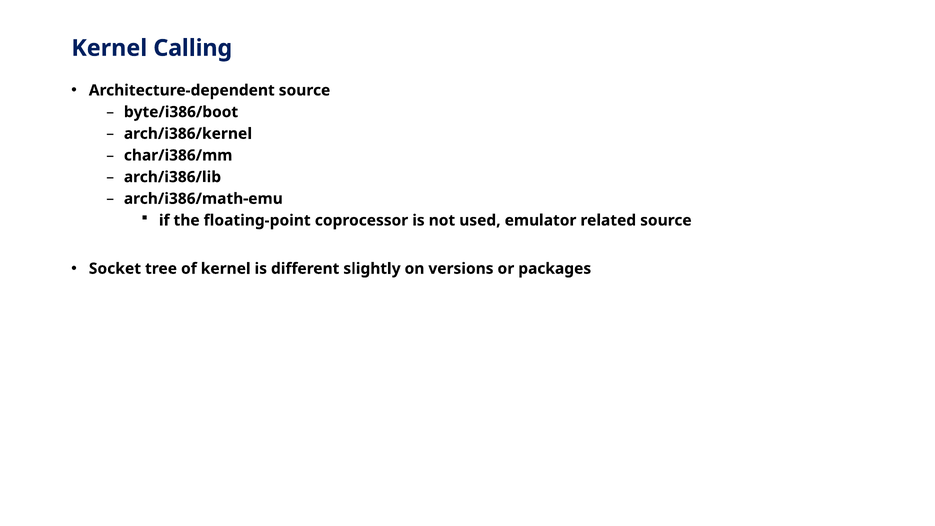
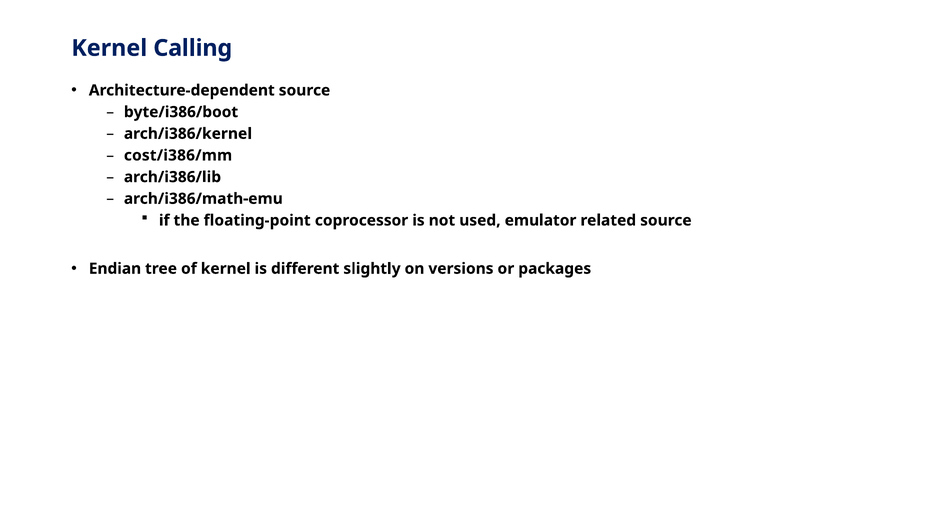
char/i386/mm: char/i386/mm -> cost/i386/mm
Socket: Socket -> Endian
